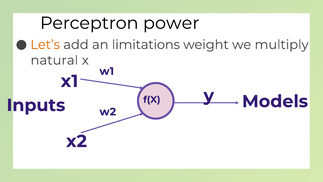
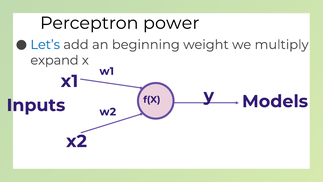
Let’s colour: orange -> blue
limitations: limitations -> beginning
natural: natural -> expand
